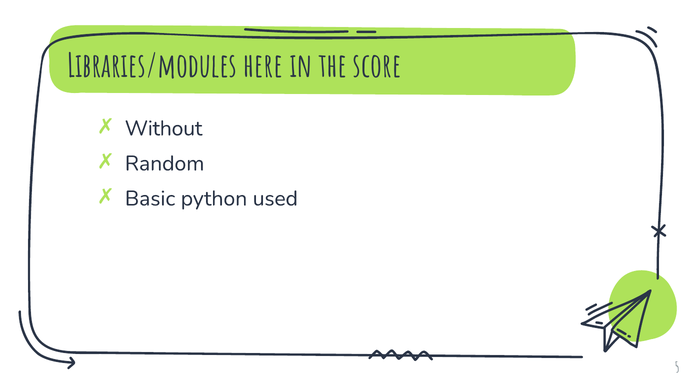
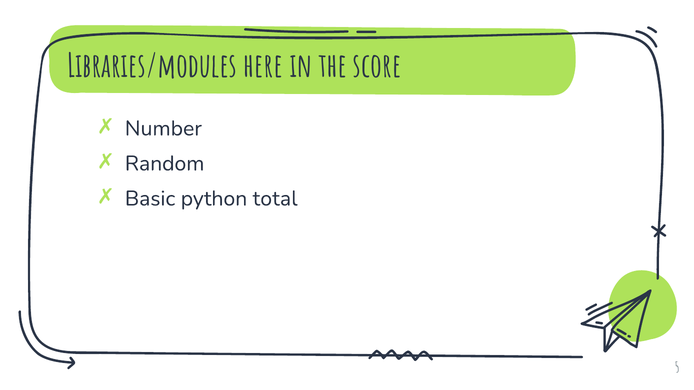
Without: Without -> Number
used: used -> total
